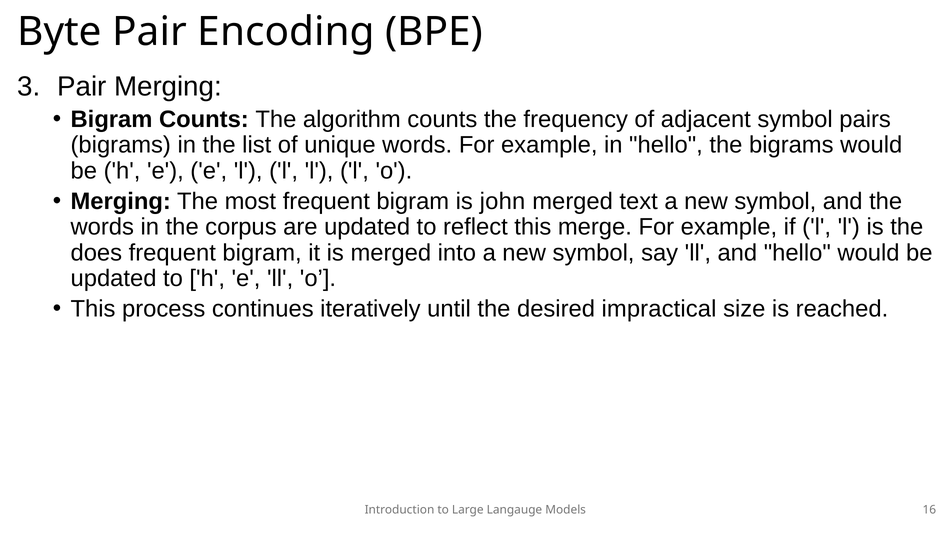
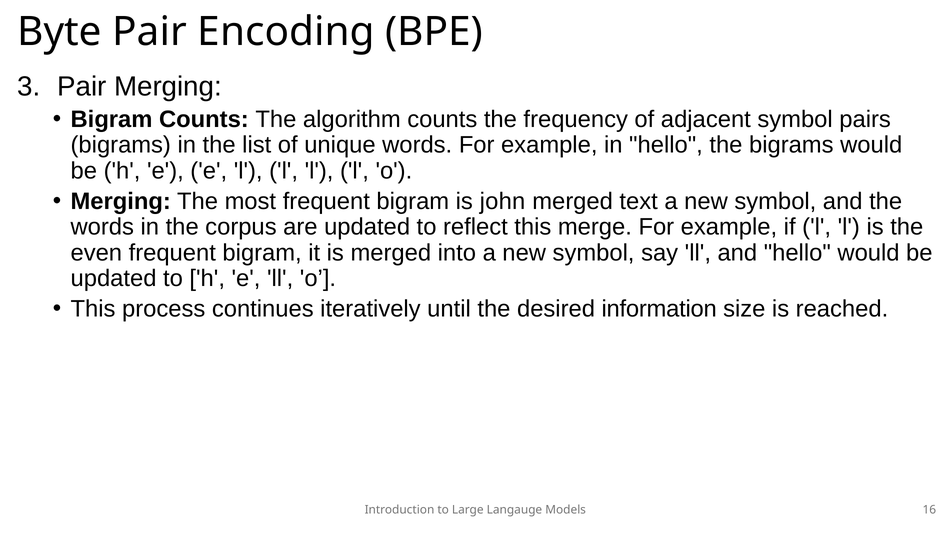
does: does -> even
impractical: impractical -> information
